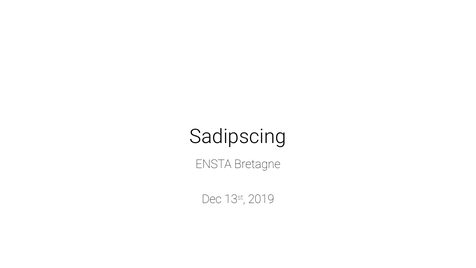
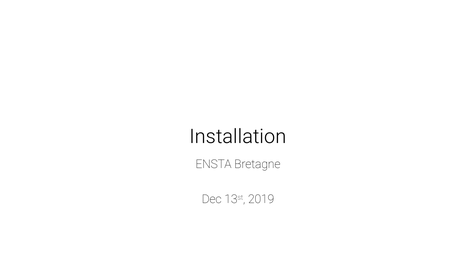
Sadipscing: Sadipscing -> Installation
